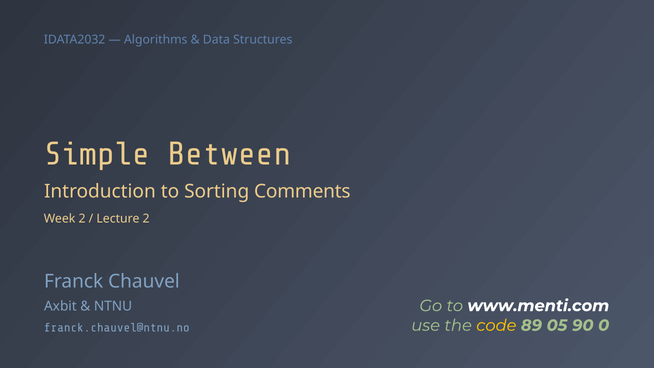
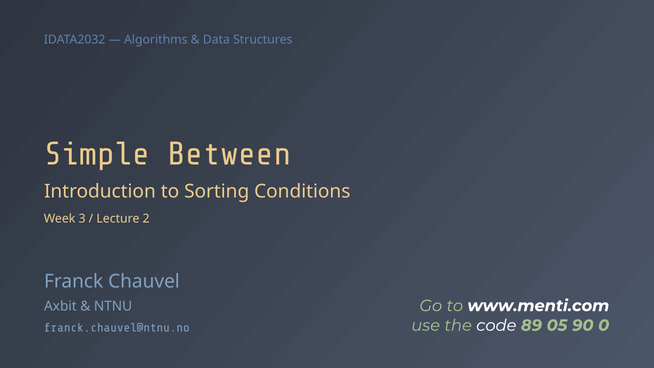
Comments: Comments -> Conditions
Week 2: 2 -> 3
code colour: yellow -> white
